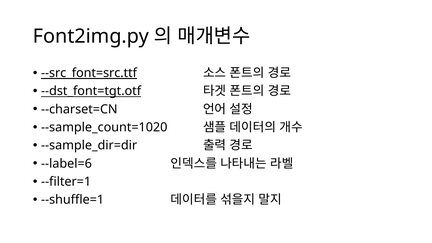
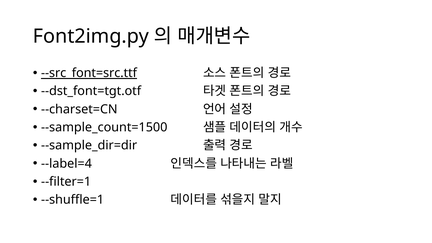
--dst_font=tgt.otf underline: present -> none
--sample_count=1020: --sample_count=1020 -> --sample_count=1500
--label=6: --label=6 -> --label=4
